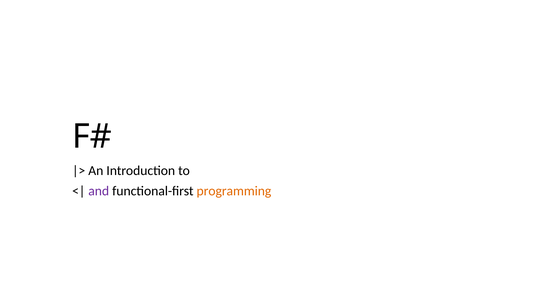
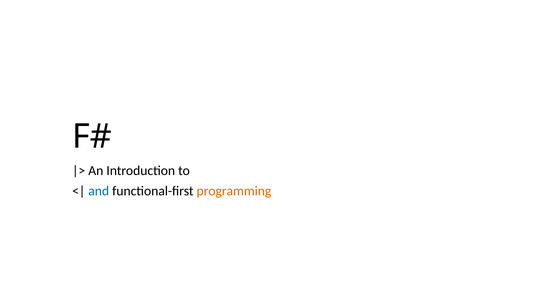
and colour: purple -> blue
